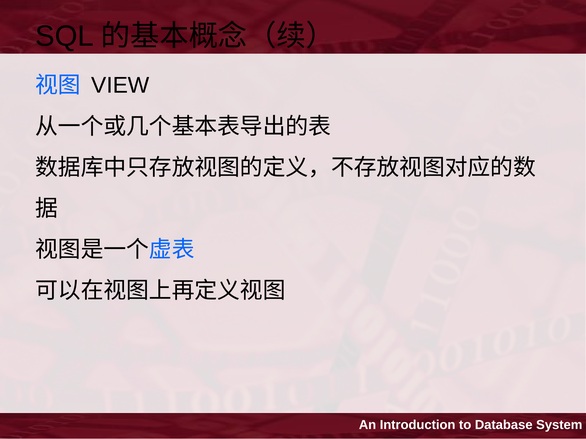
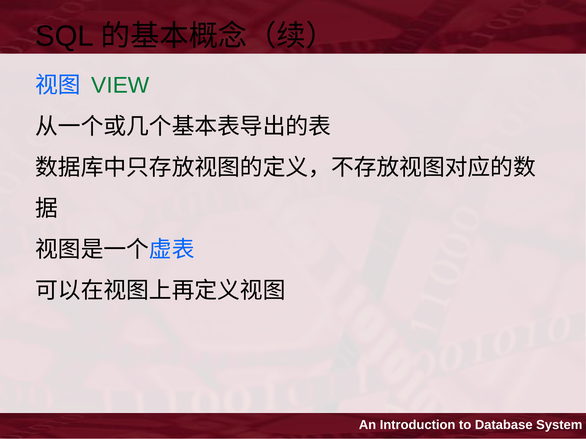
VIEW colour: black -> green
